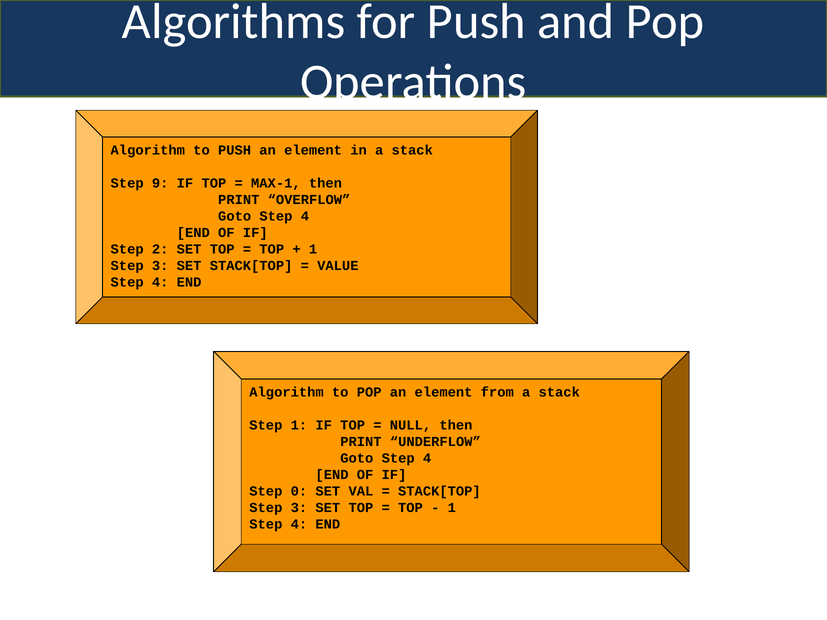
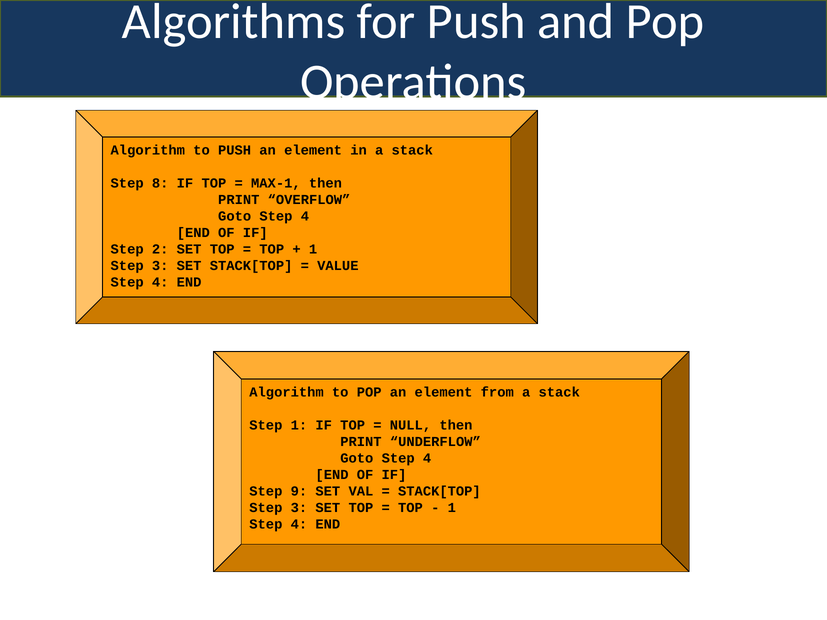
9: 9 -> 8
0: 0 -> 9
